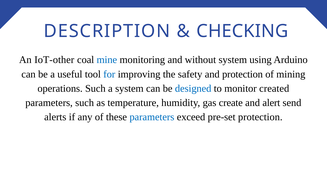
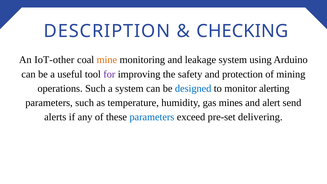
mine colour: blue -> orange
without: without -> leakage
for colour: blue -> purple
created: created -> alerting
create: create -> mines
pre-set protection: protection -> delivering
